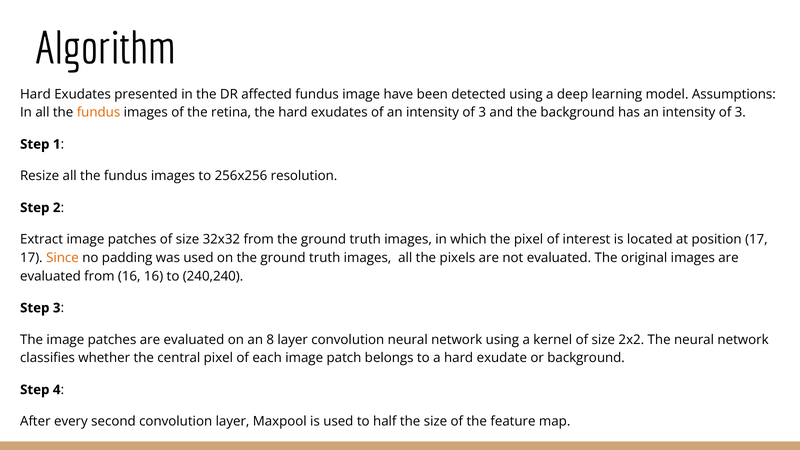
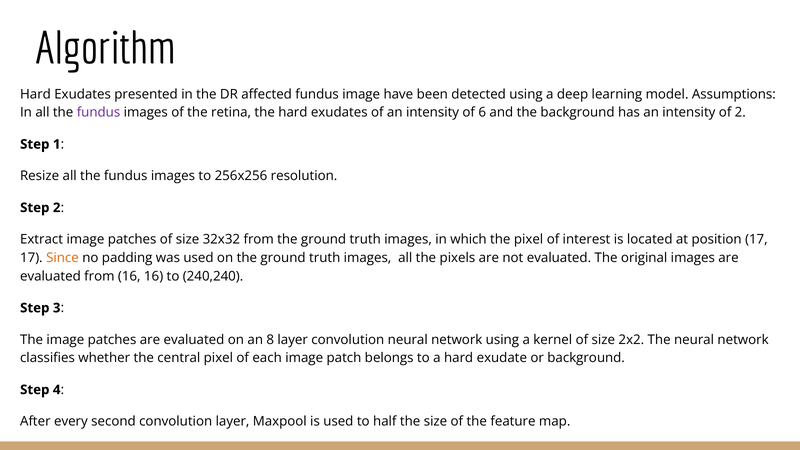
fundus at (99, 113) colour: orange -> purple
3 at (482, 113): 3 -> 6
3 at (740, 113): 3 -> 2
